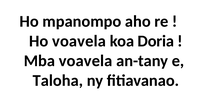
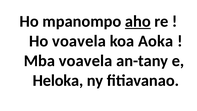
aho underline: none -> present
Doria: Doria -> Aoka
Taloha: Taloha -> Heloka
